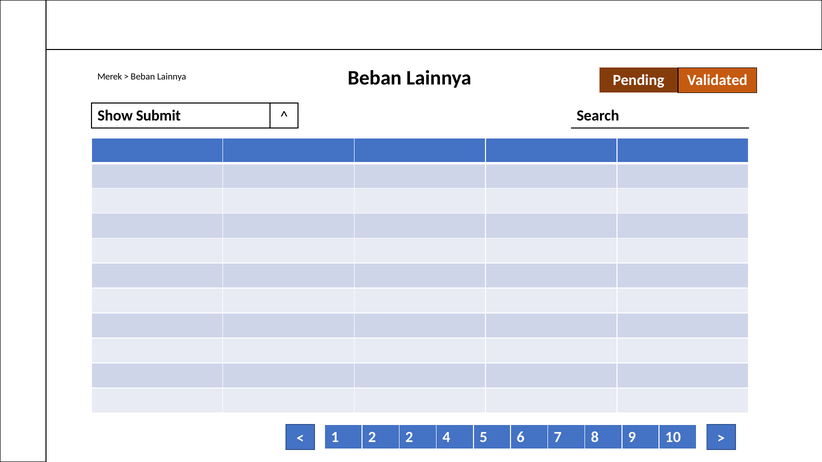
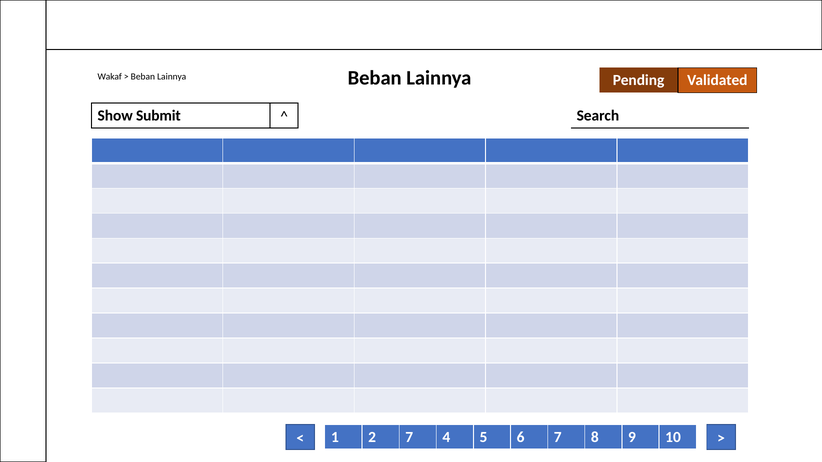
Merek: Merek -> Wakaf
2 2: 2 -> 7
